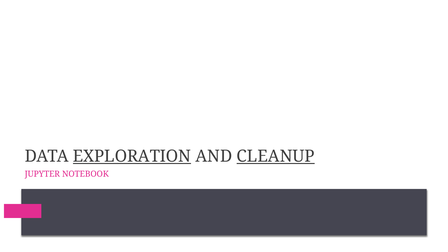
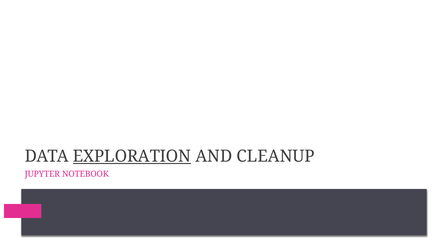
CLEANUP underline: present -> none
